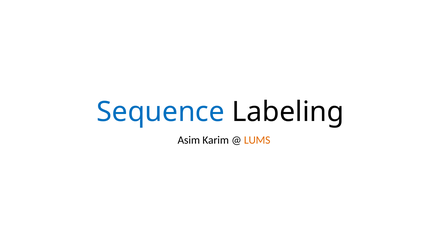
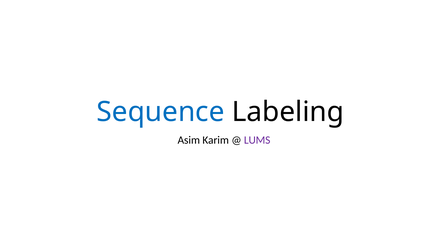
LUMS colour: orange -> purple
